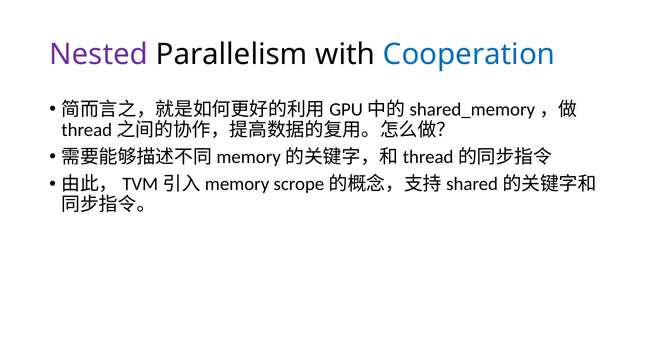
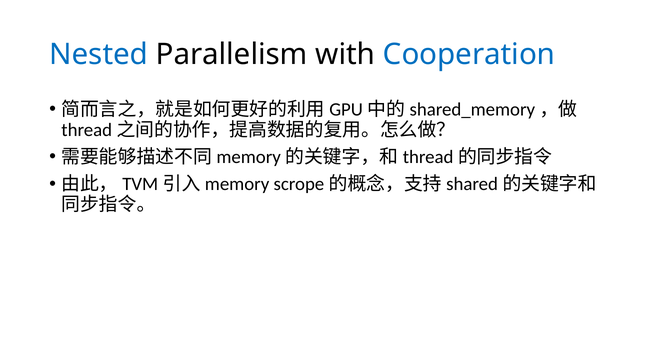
Nested colour: purple -> blue
